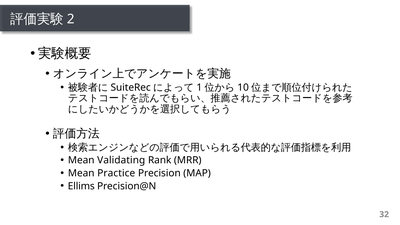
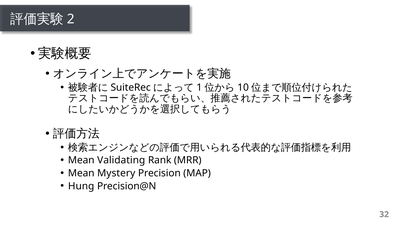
Practice: Practice -> Mystery
Ellims: Ellims -> Hung
